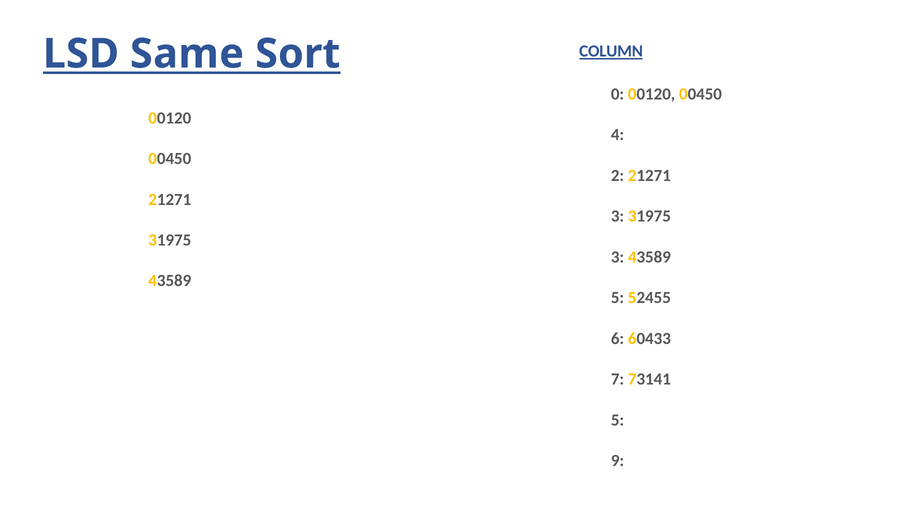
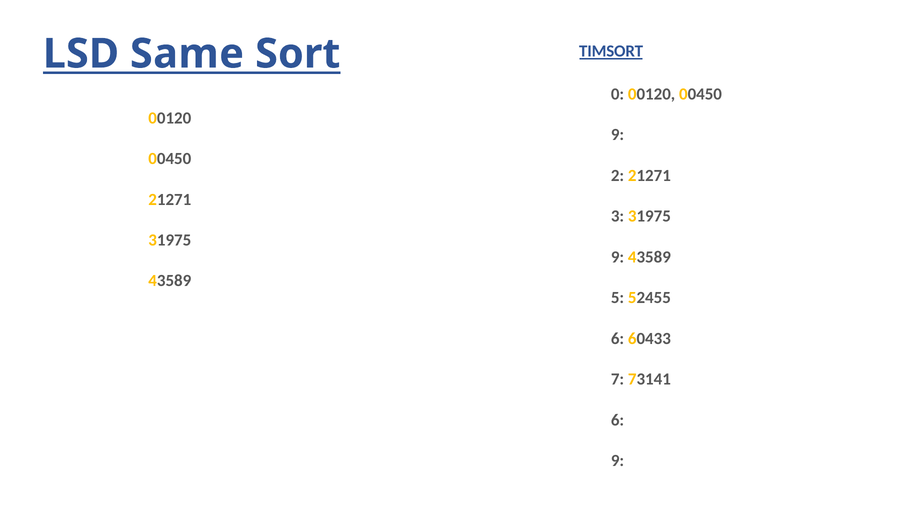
COLUMN: COLUMN -> TIMSORT
4 at (618, 135): 4 -> 9
3 at (618, 257): 3 -> 9
5 at (618, 420): 5 -> 6
